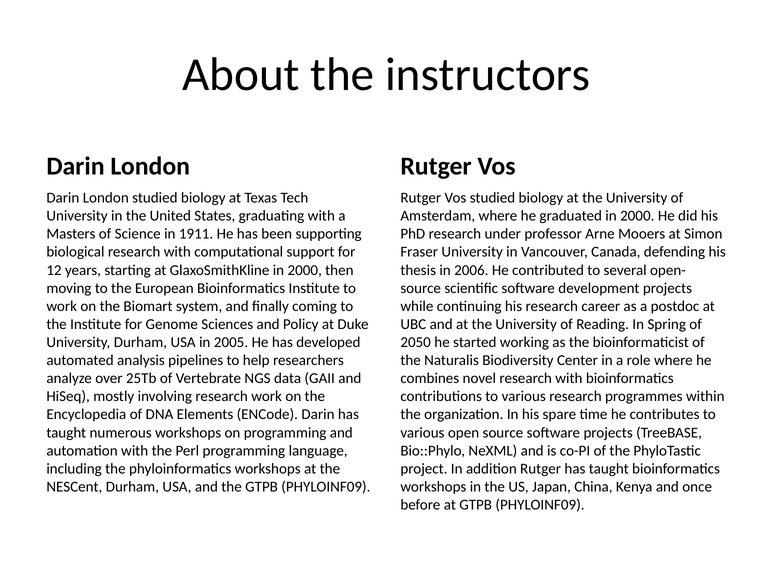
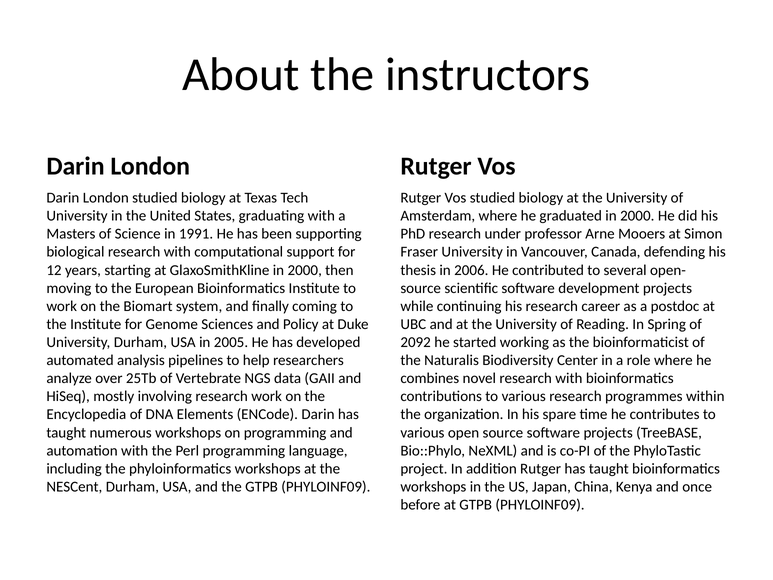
1911: 1911 -> 1991
2050: 2050 -> 2092
